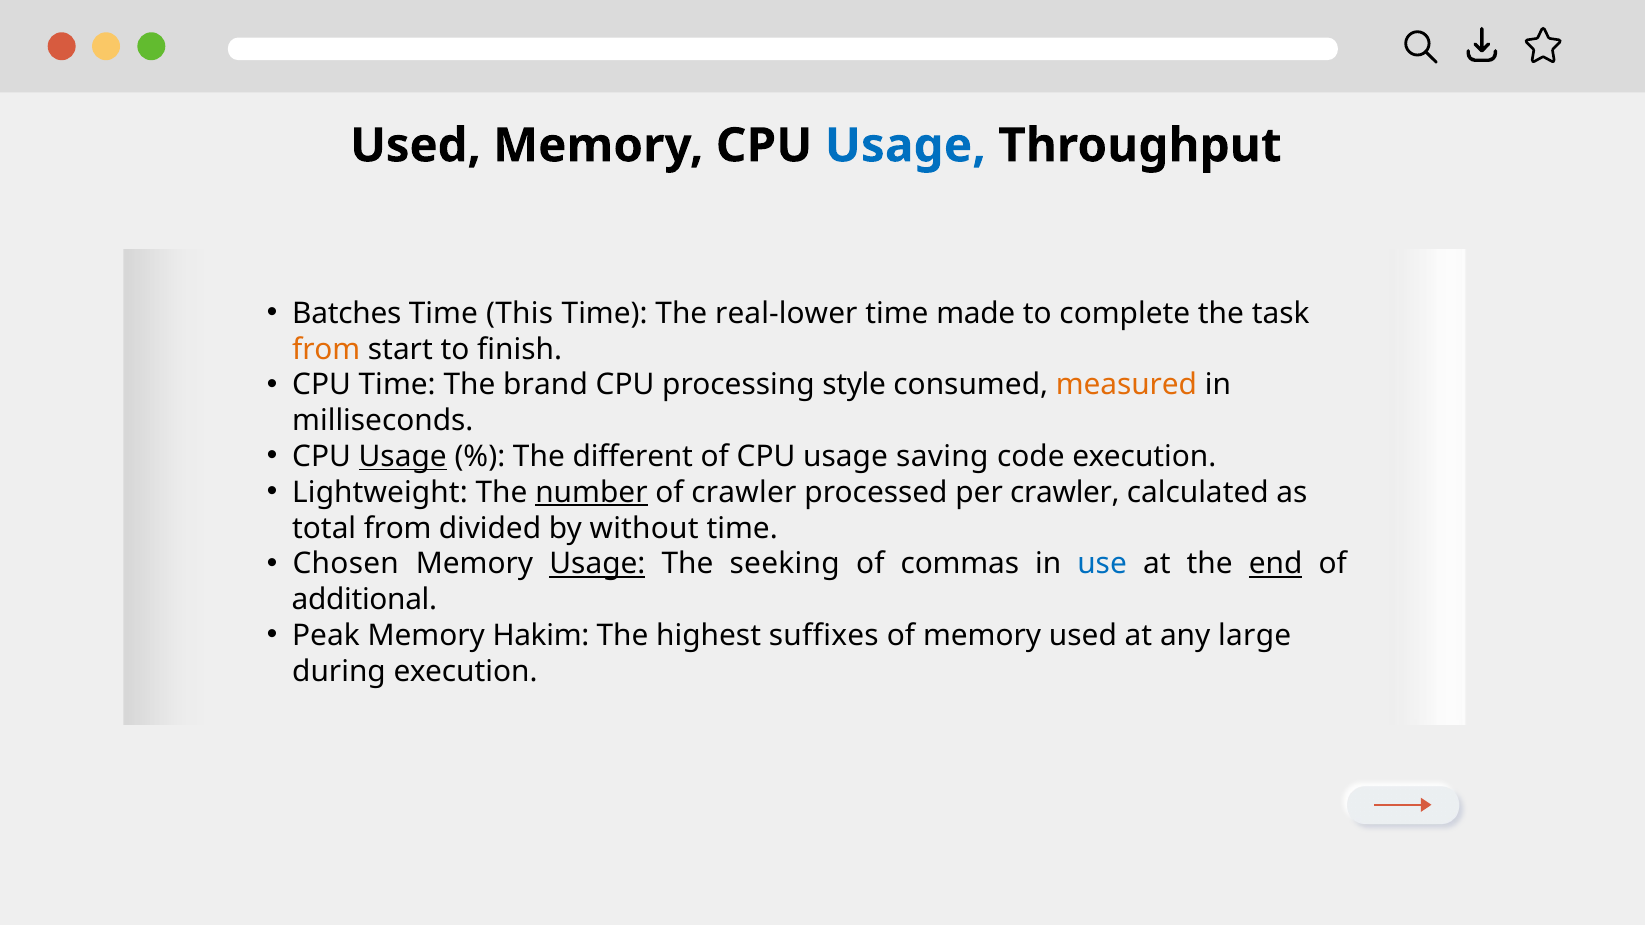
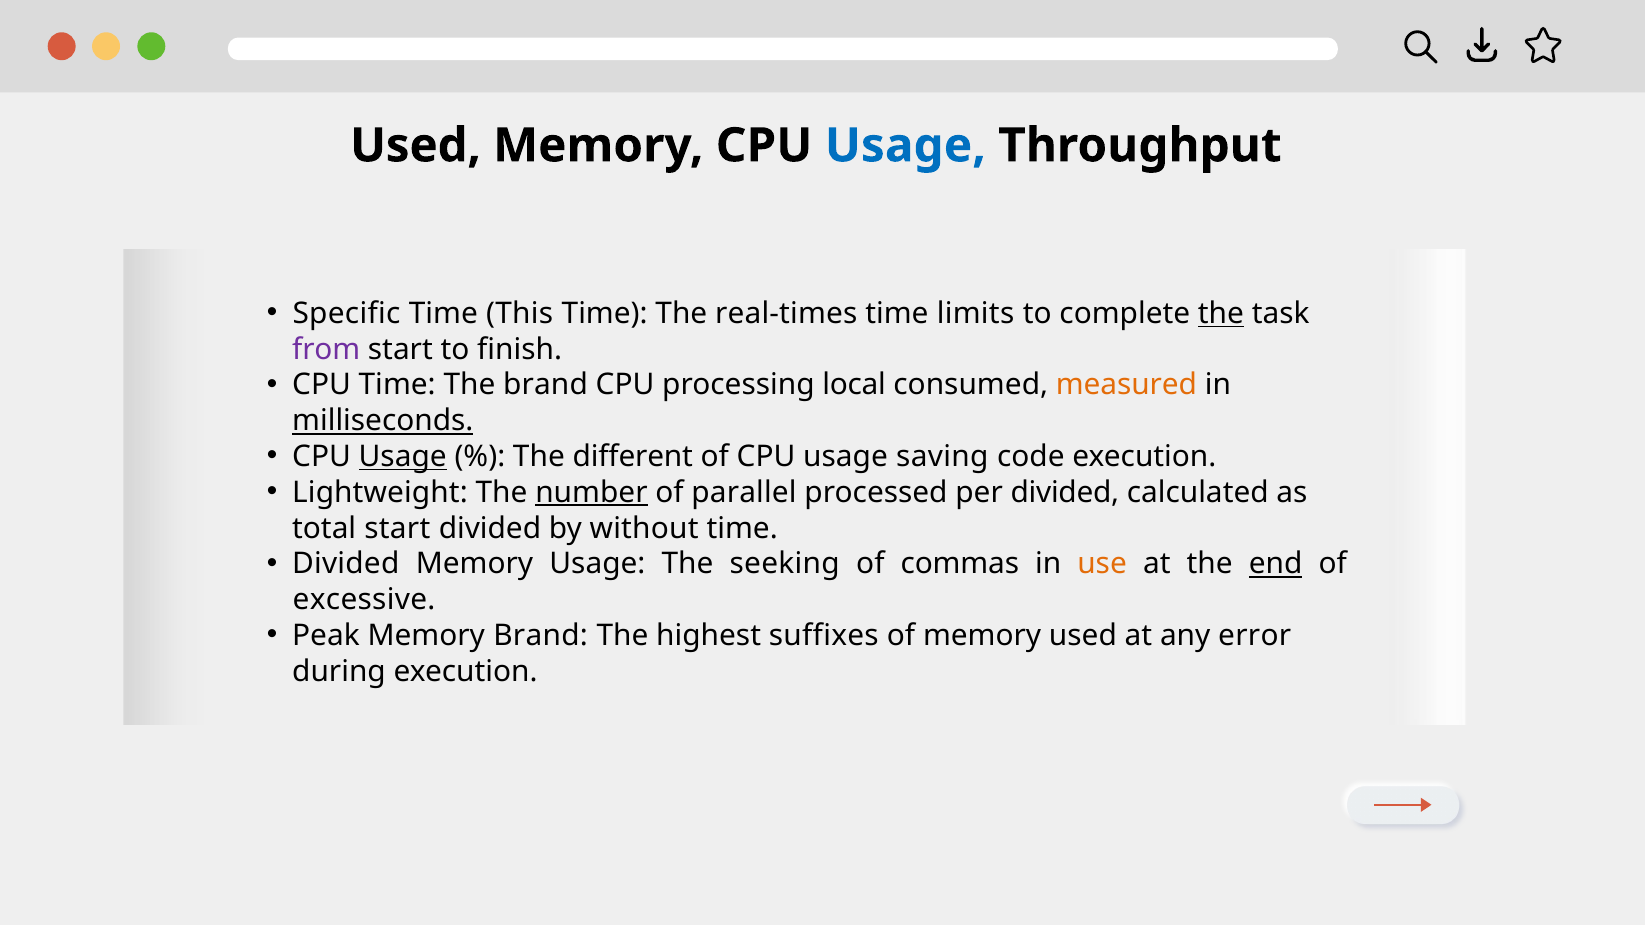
Batches: Batches -> Specific
real-lower: real-lower -> real-times
made: made -> limits
the at (1221, 314) underline: none -> present
from at (326, 349) colour: orange -> purple
style: style -> local
milliseconds underline: none -> present
of crawler: crawler -> parallel
per crawler: crawler -> divided
total from: from -> start
Chosen at (346, 564): Chosen -> Divided
Usage at (597, 564) underline: present -> none
use colour: blue -> orange
additional: additional -> excessive
Memory Hakim: Hakim -> Brand
large: large -> error
